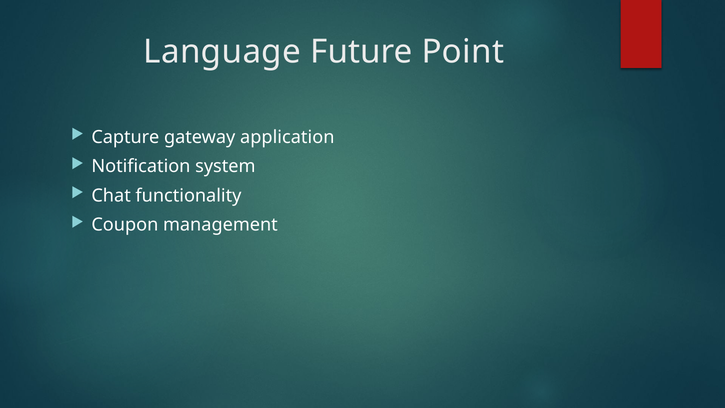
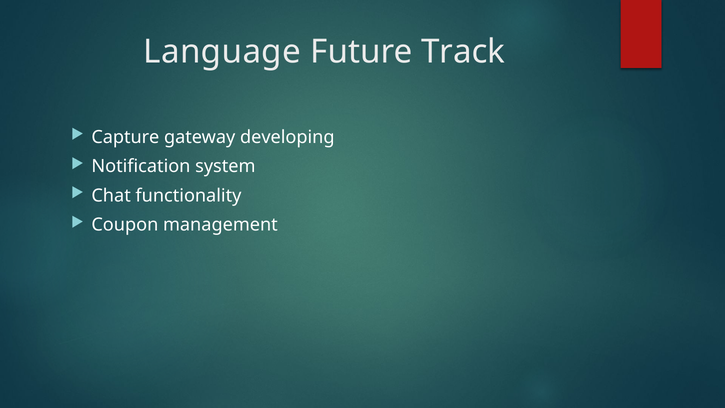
Point: Point -> Track
application: application -> developing
